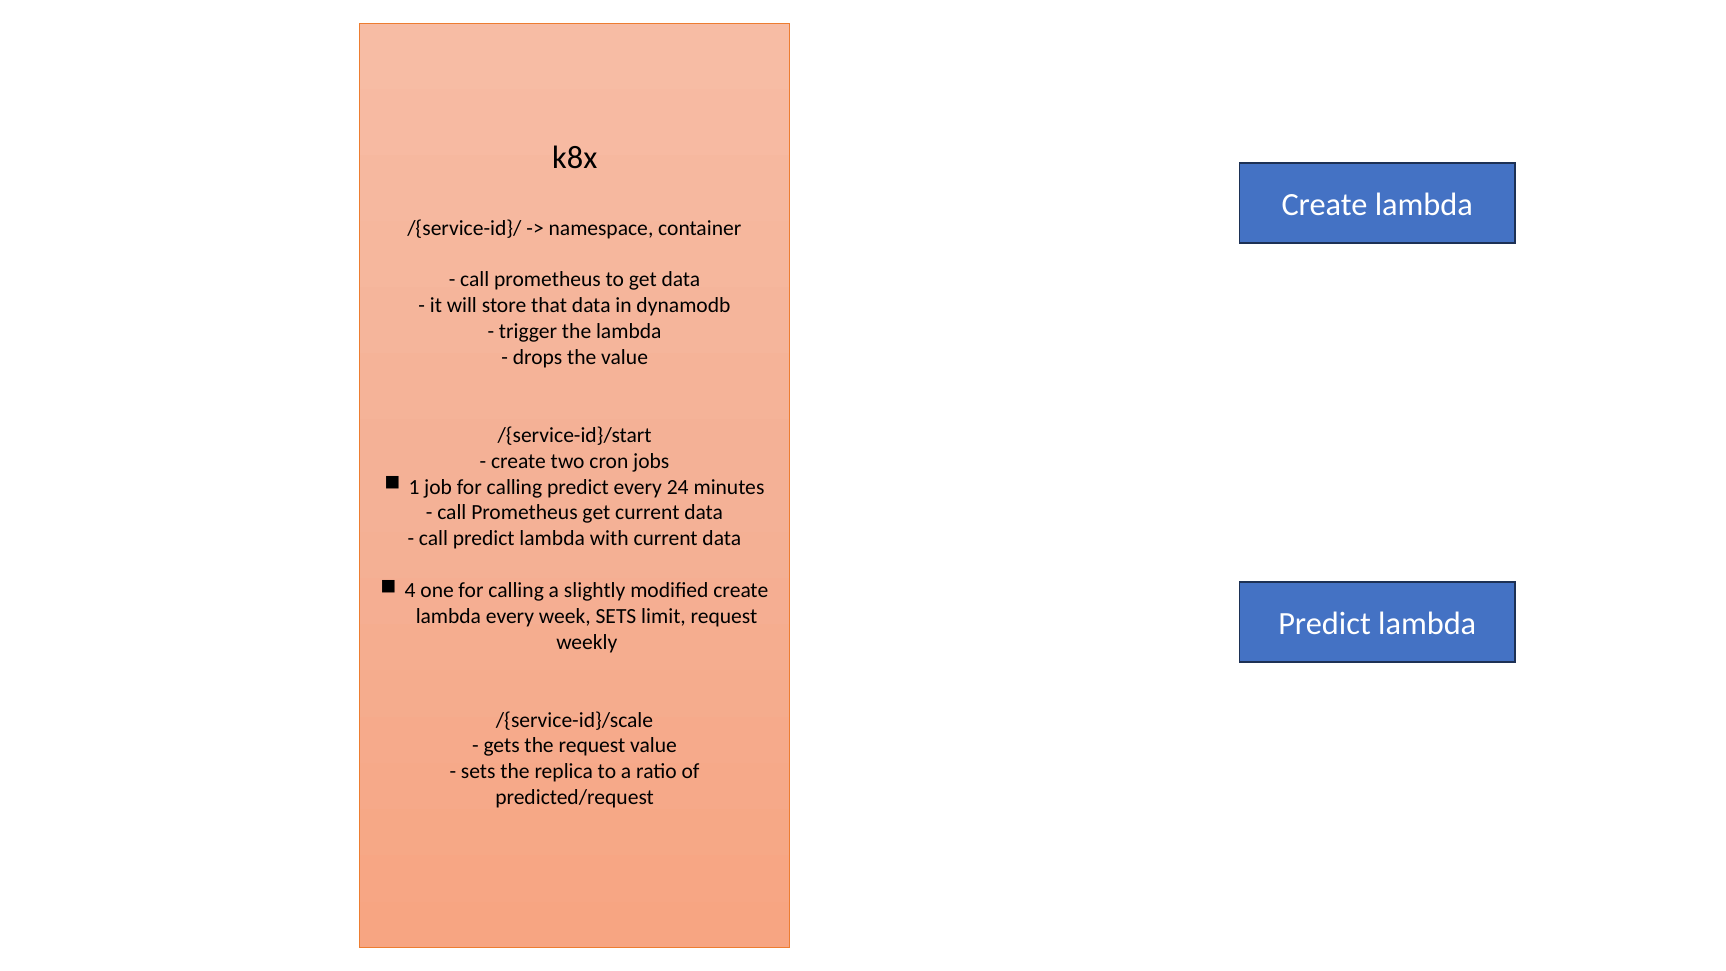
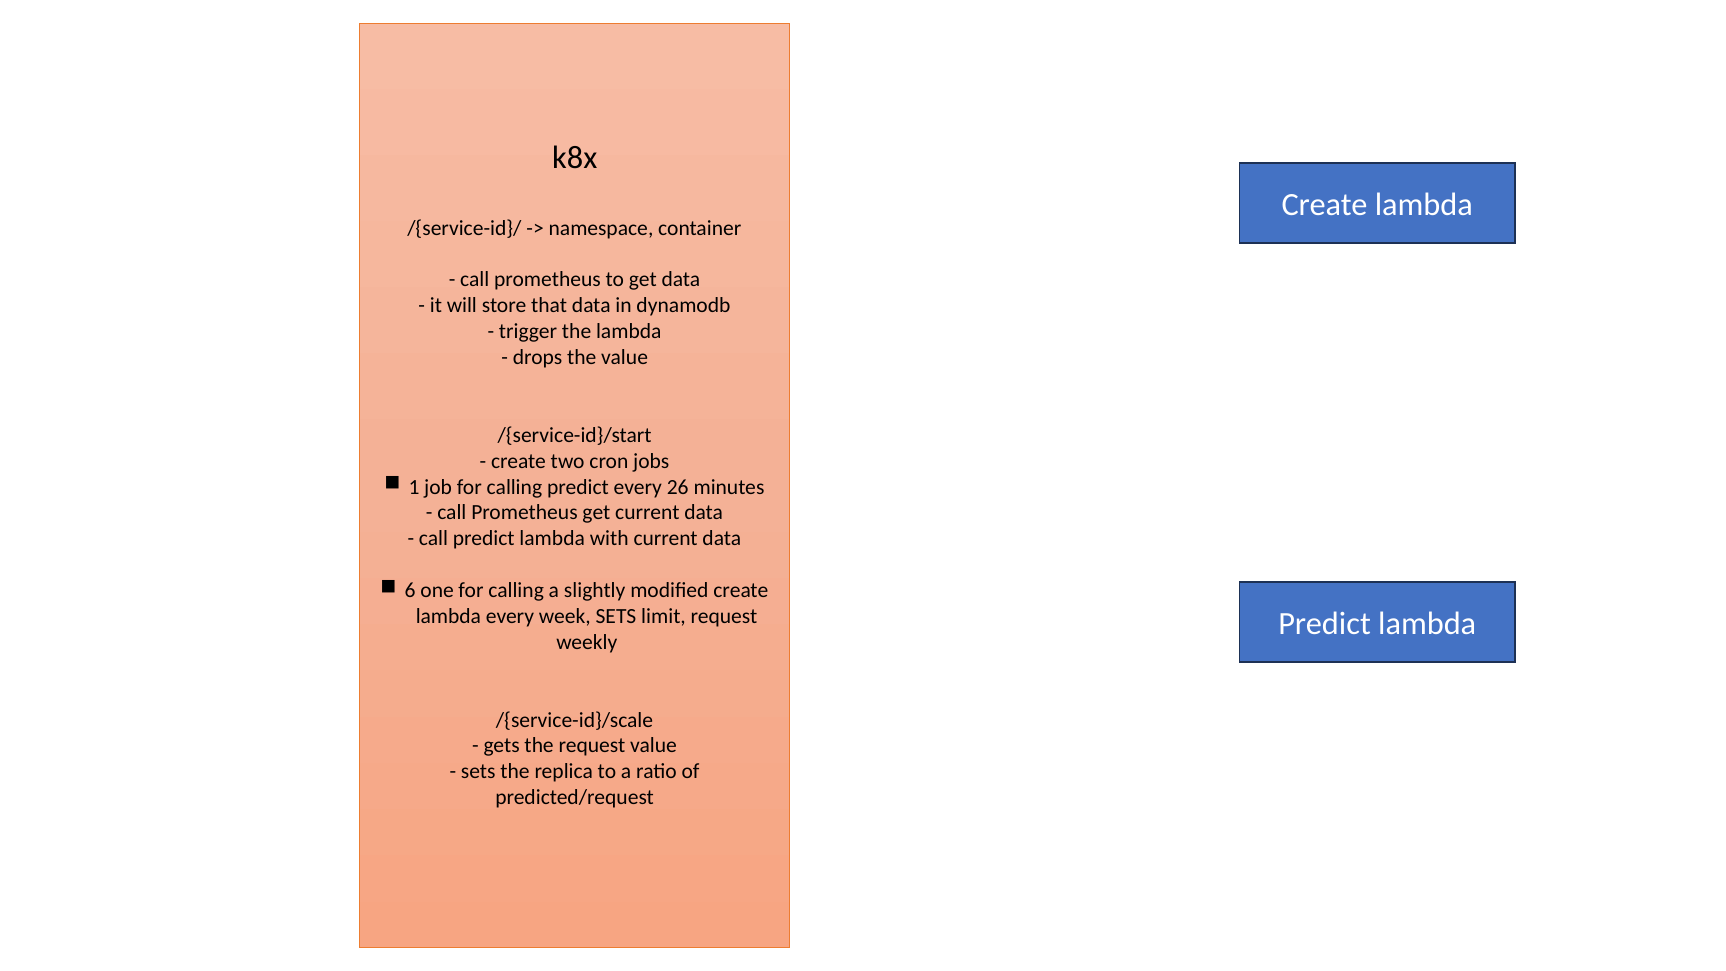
24: 24 -> 26
4: 4 -> 6
